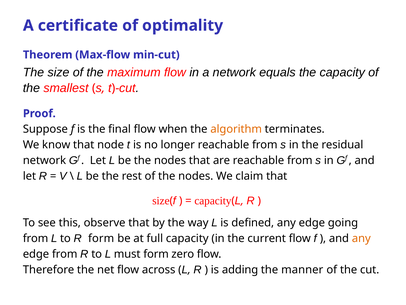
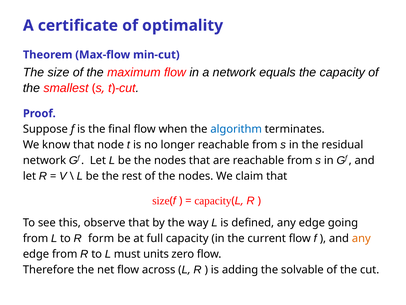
algorithm colour: orange -> blue
must form: form -> units
manner: manner -> solvable
